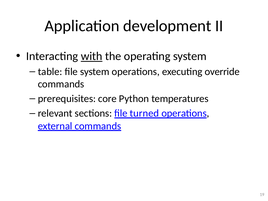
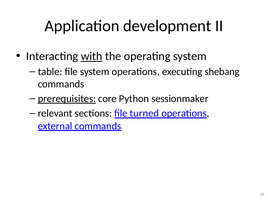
override: override -> shebang
prerequisites underline: none -> present
temperatures: temperatures -> sessionmaker
